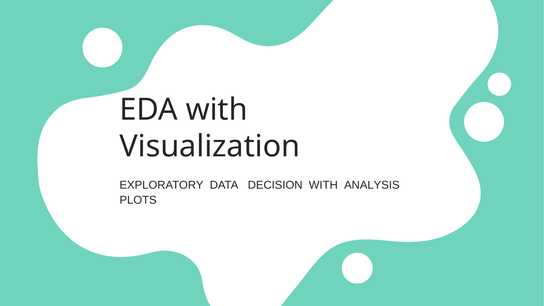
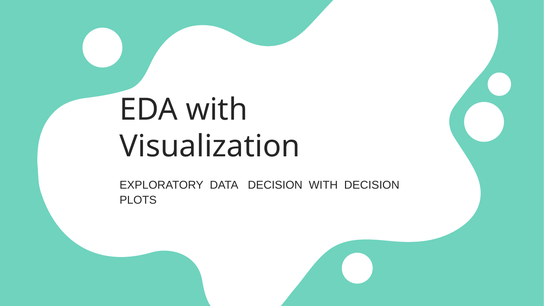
WITH ANALYSIS: ANALYSIS -> DECISION
